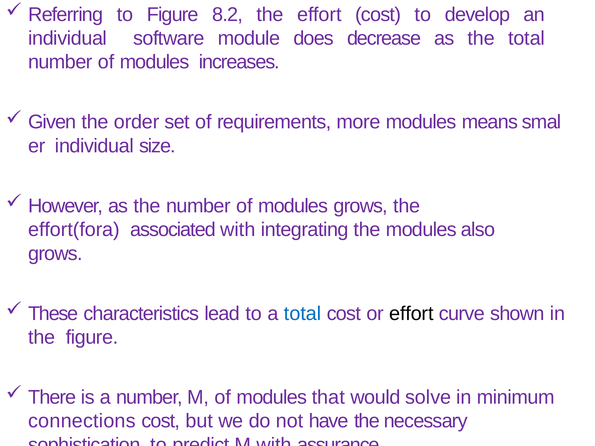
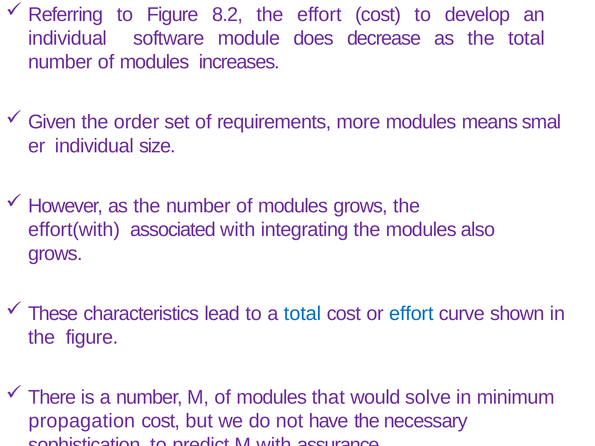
effort(fora: effort(fora -> effort(with
effort at (411, 314) colour: black -> blue
connections: connections -> propagation
